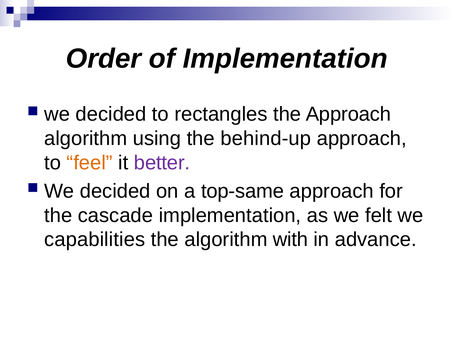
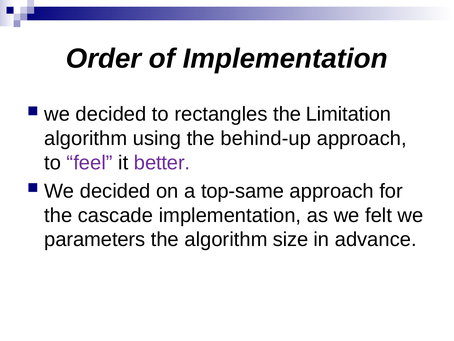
the Approach: Approach -> Limitation
feel colour: orange -> purple
capabilities: capabilities -> parameters
with: with -> size
